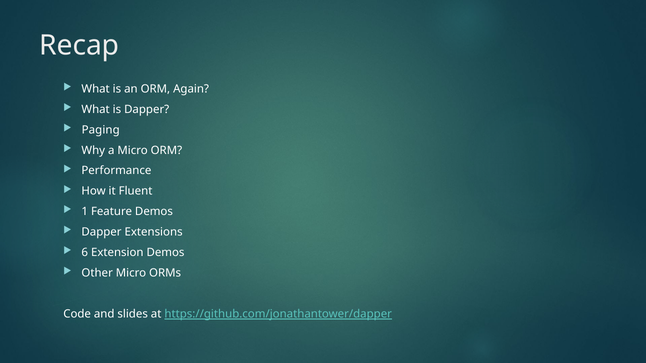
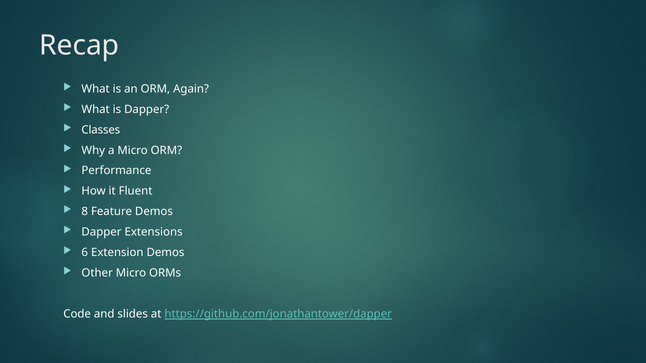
Paging: Paging -> Classes
1: 1 -> 8
